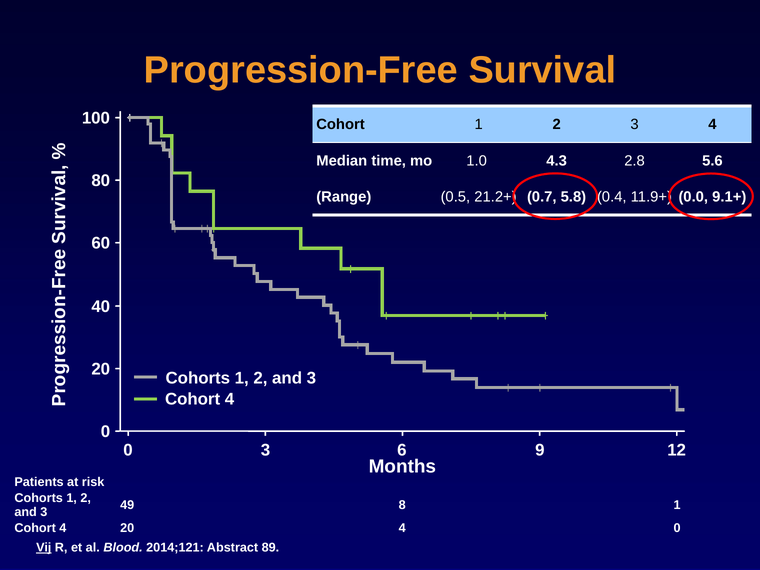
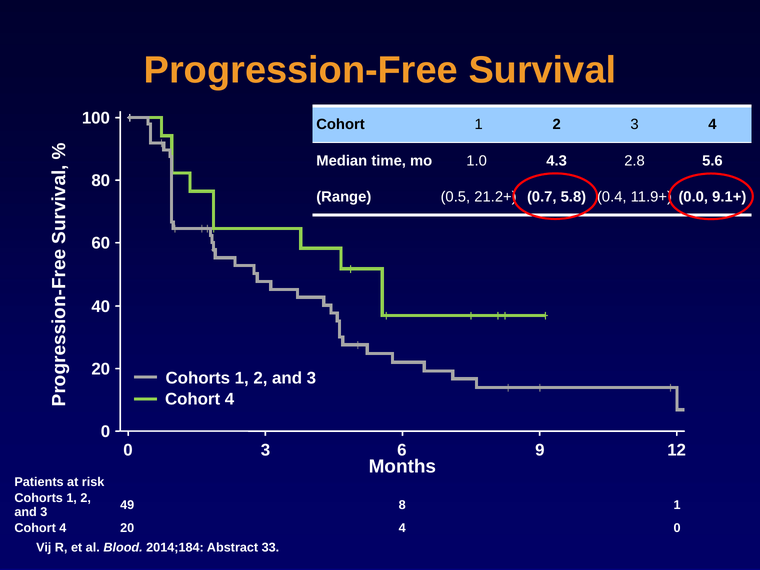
Vij at (44, 548) underline: present -> none
2014;121: 2014;121 -> 2014;184
89: 89 -> 33
